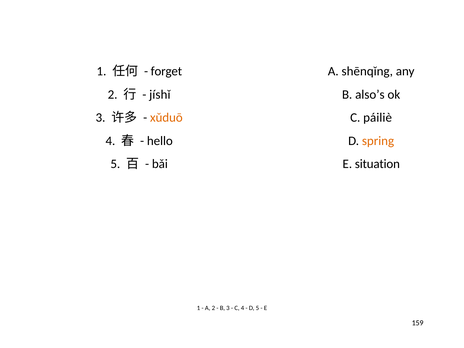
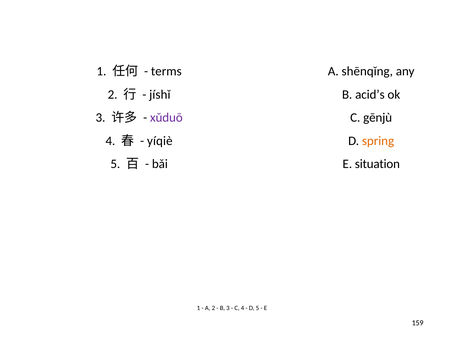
forget: forget -> terms
also’s: also’s -> acid’s
xǔduō colour: orange -> purple
páiliè: páiliè -> gēnjù
hello: hello -> yíqiè
